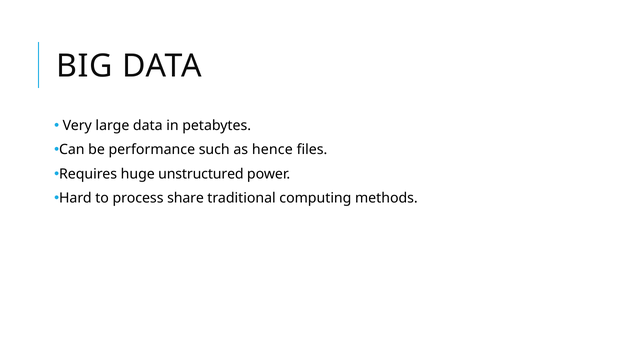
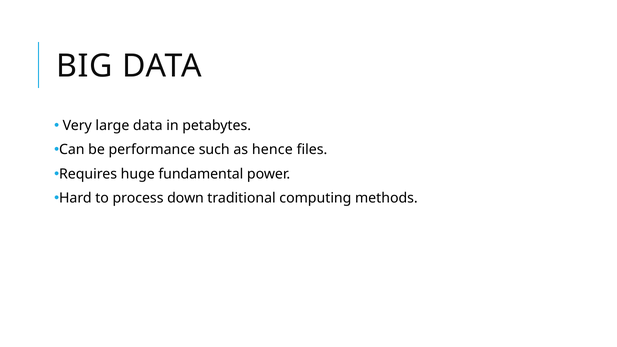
unstructured: unstructured -> fundamental
share: share -> down
